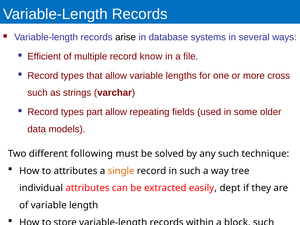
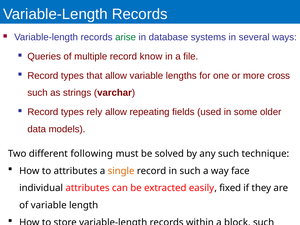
arise colour: black -> green
Efficient: Efficient -> Queries
part: part -> rely
tree: tree -> face
dept: dept -> fixed
